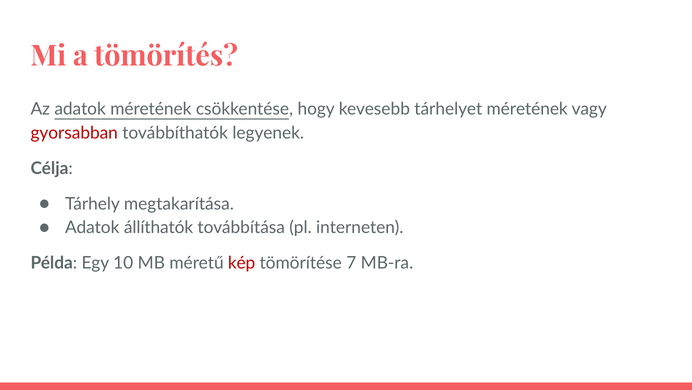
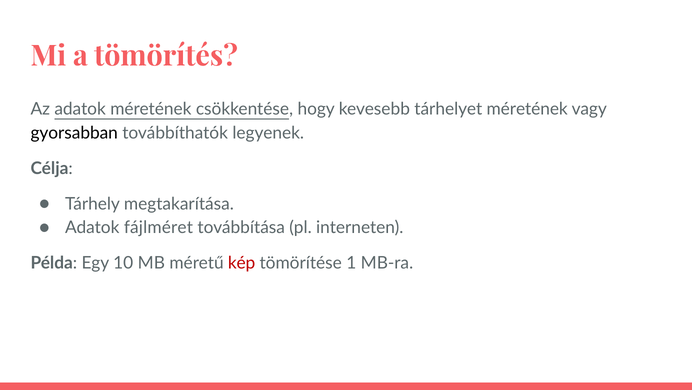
gyorsabban colour: red -> black
állíthatók: állíthatók -> fájlméret
7: 7 -> 1
